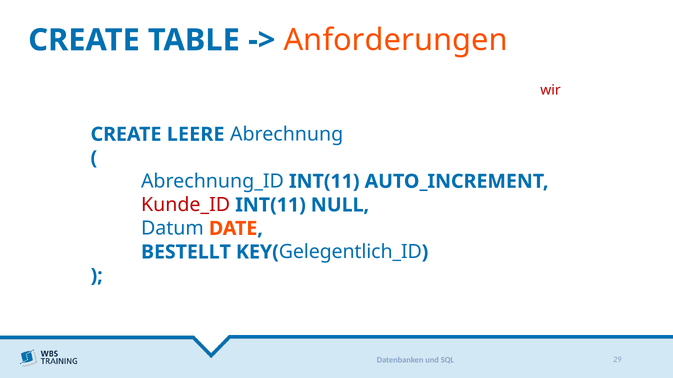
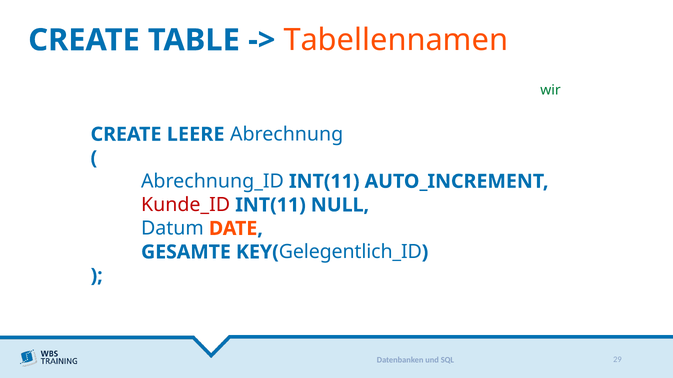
Anforderungen: Anforderungen -> Tabellennamen
wir colour: red -> green
BESTELLT: BESTELLT -> GESAMTE
